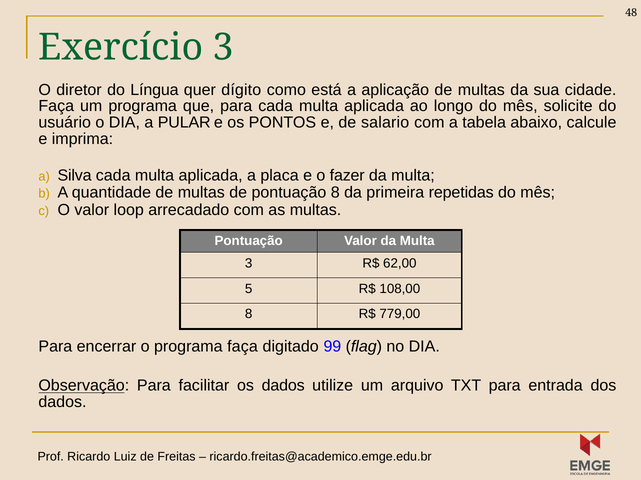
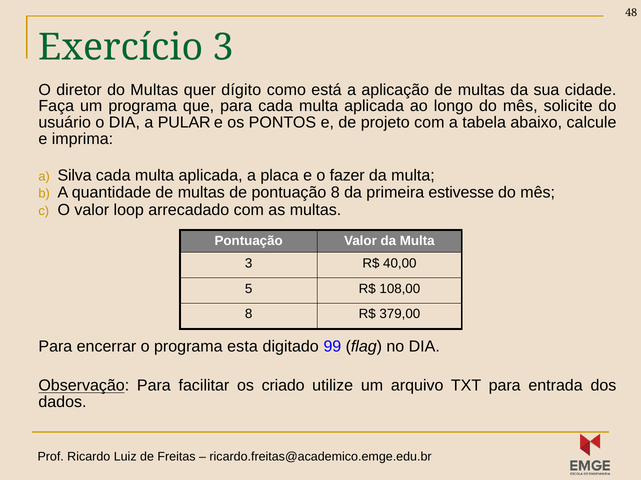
do Língua: Língua -> Multas
salario: salario -> projeto
repetidas: repetidas -> estivesse
62,00: 62,00 -> 40,00
779,00: 779,00 -> 379,00
programa faça: faça -> esta
os dados: dados -> criado
